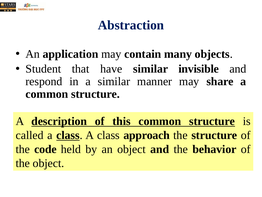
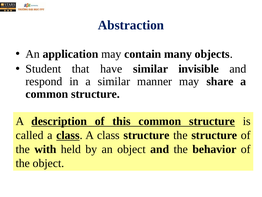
class approach: approach -> structure
code: code -> with
